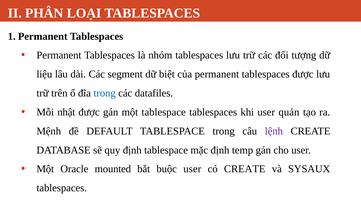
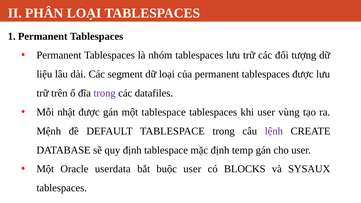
dữ biệt: biệt -> loại
trong at (105, 93) colour: blue -> purple
quản: quản -> vùng
mounted: mounted -> userdata
có CREATE: CREATE -> BLOCKS
